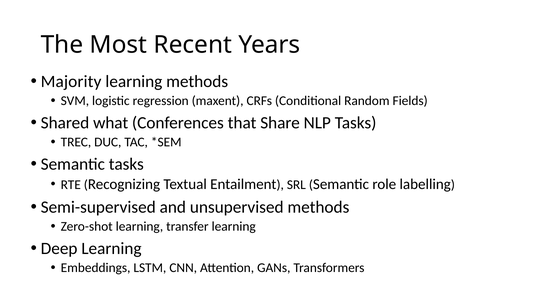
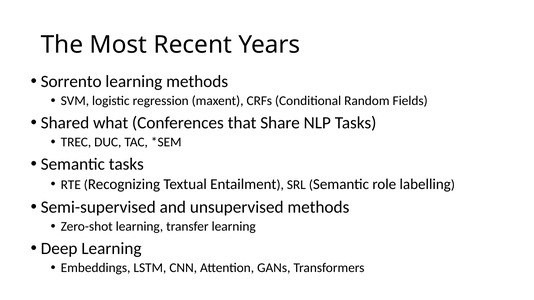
Majority: Majority -> Sorrento
